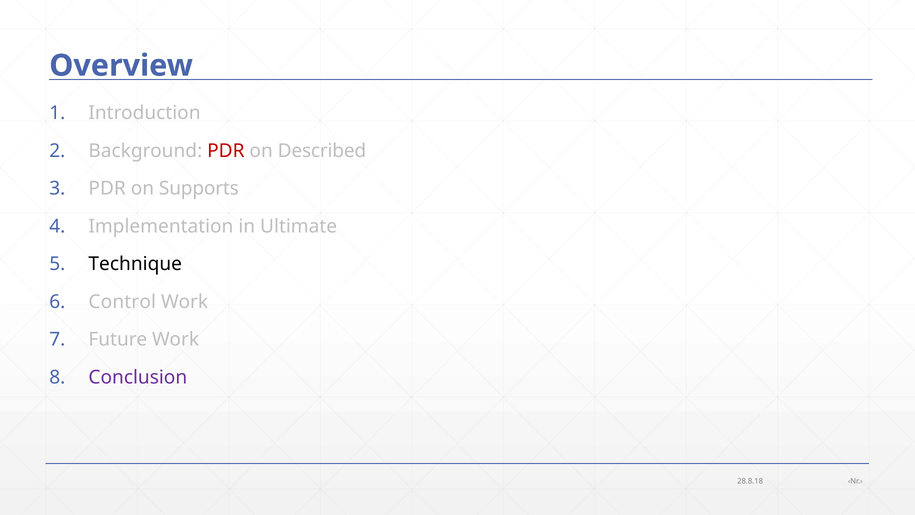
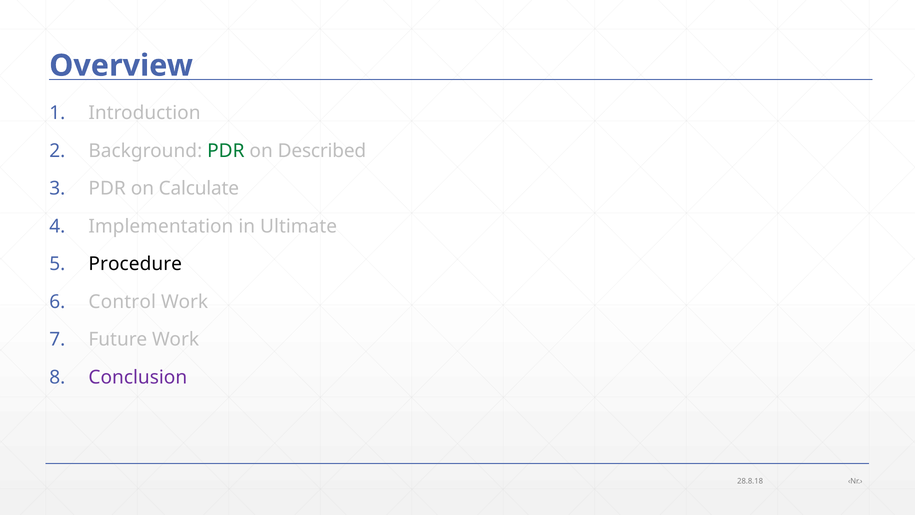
PDR at (226, 151) colour: red -> green
Supports: Supports -> Calculate
Technique: Technique -> Procedure
